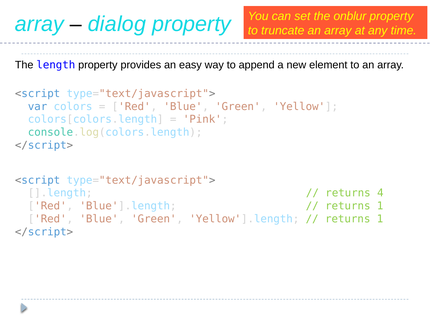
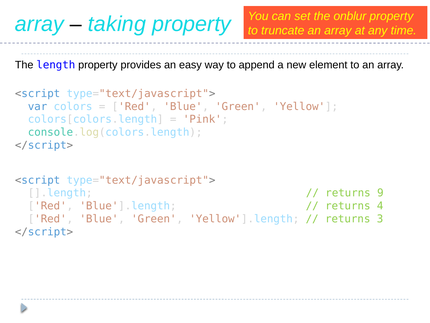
dialog: dialog -> taking
4: 4 -> 9
1 at (380, 206): 1 -> 4
1 at (380, 219): 1 -> 3
